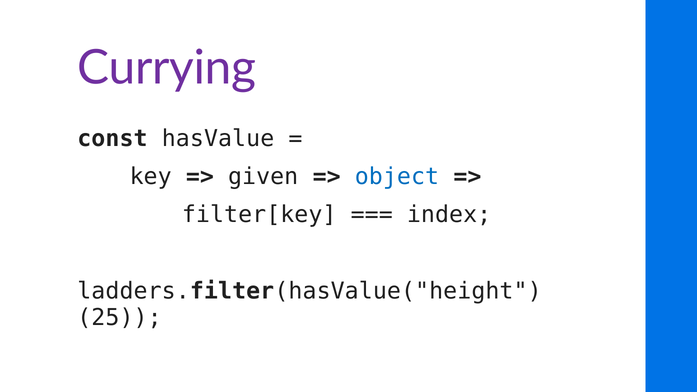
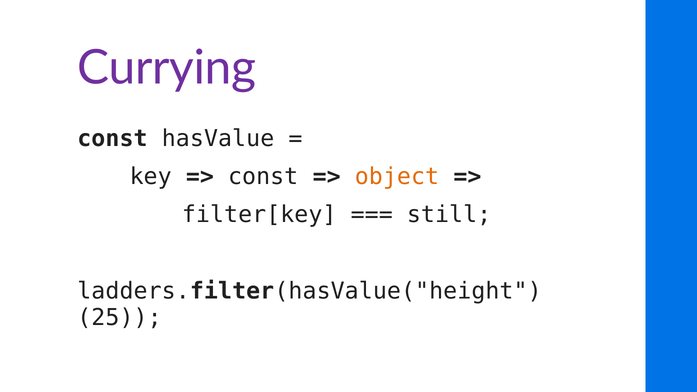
given at (263, 177): given -> const
object colour: blue -> orange
index: index -> still
